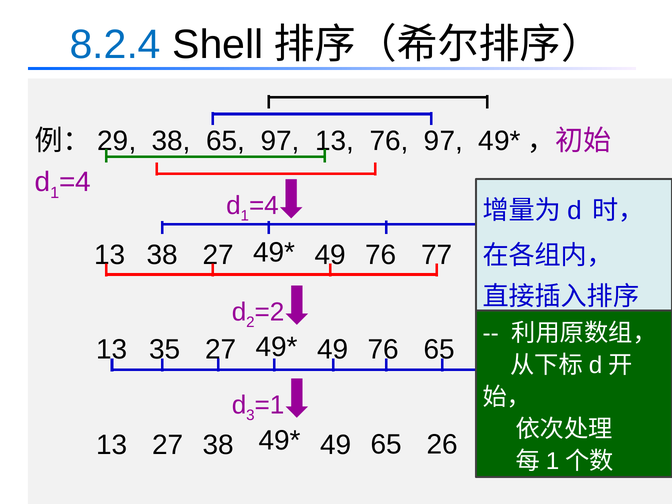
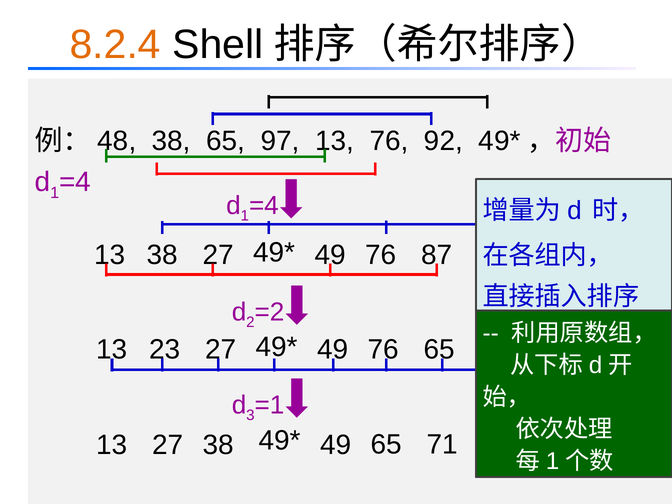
8.2.4 colour: blue -> orange
29: 29 -> 48
76 97: 97 -> 92
77: 77 -> 87
35: 35 -> 23
26: 26 -> 71
